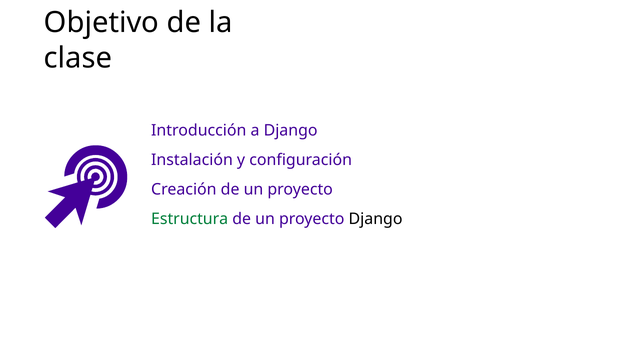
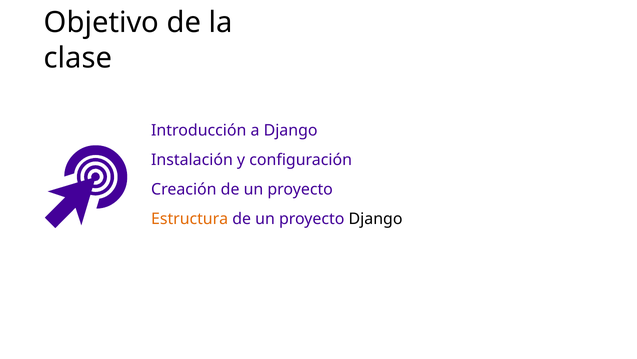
Estructura colour: green -> orange
